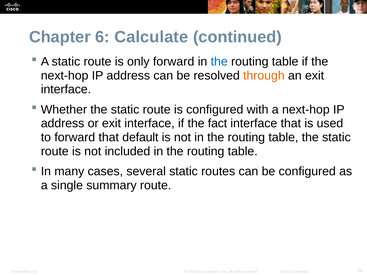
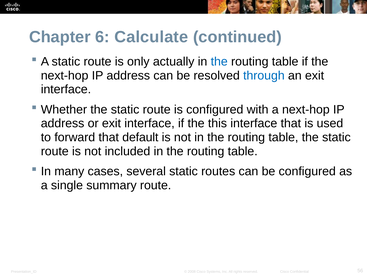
only forward: forward -> actually
through colour: orange -> blue
fact: fact -> this
